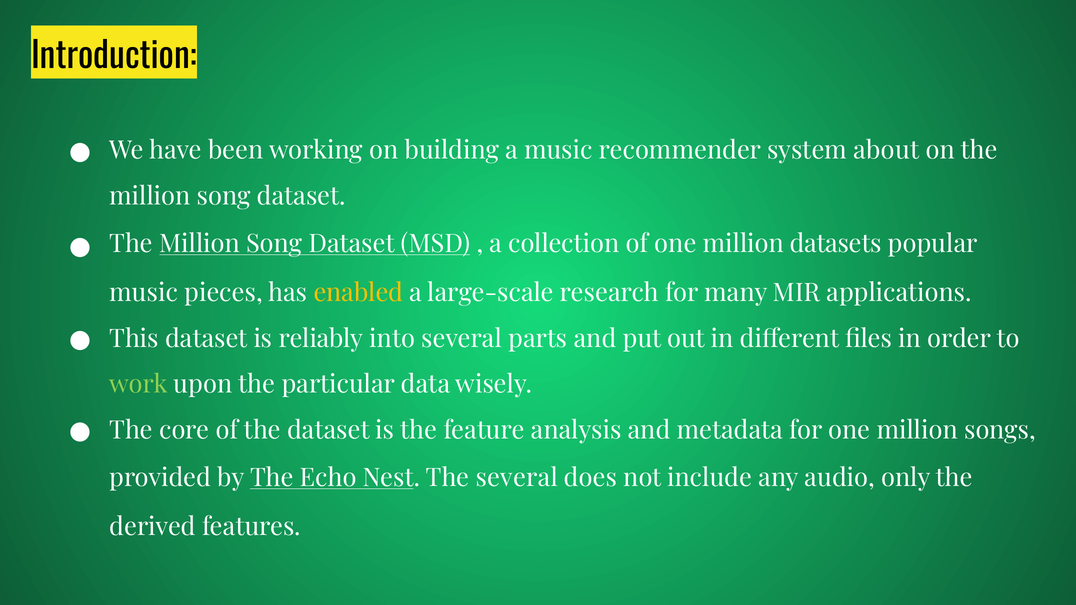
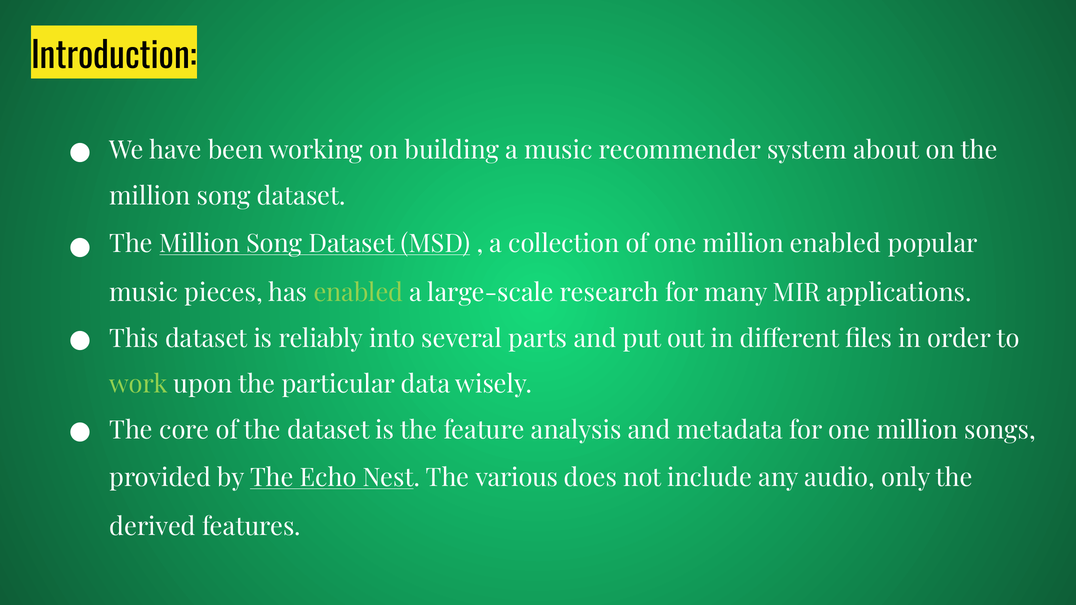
million datasets: datasets -> enabled
enabled at (358, 293) colour: yellow -> light green
The several: several -> various
